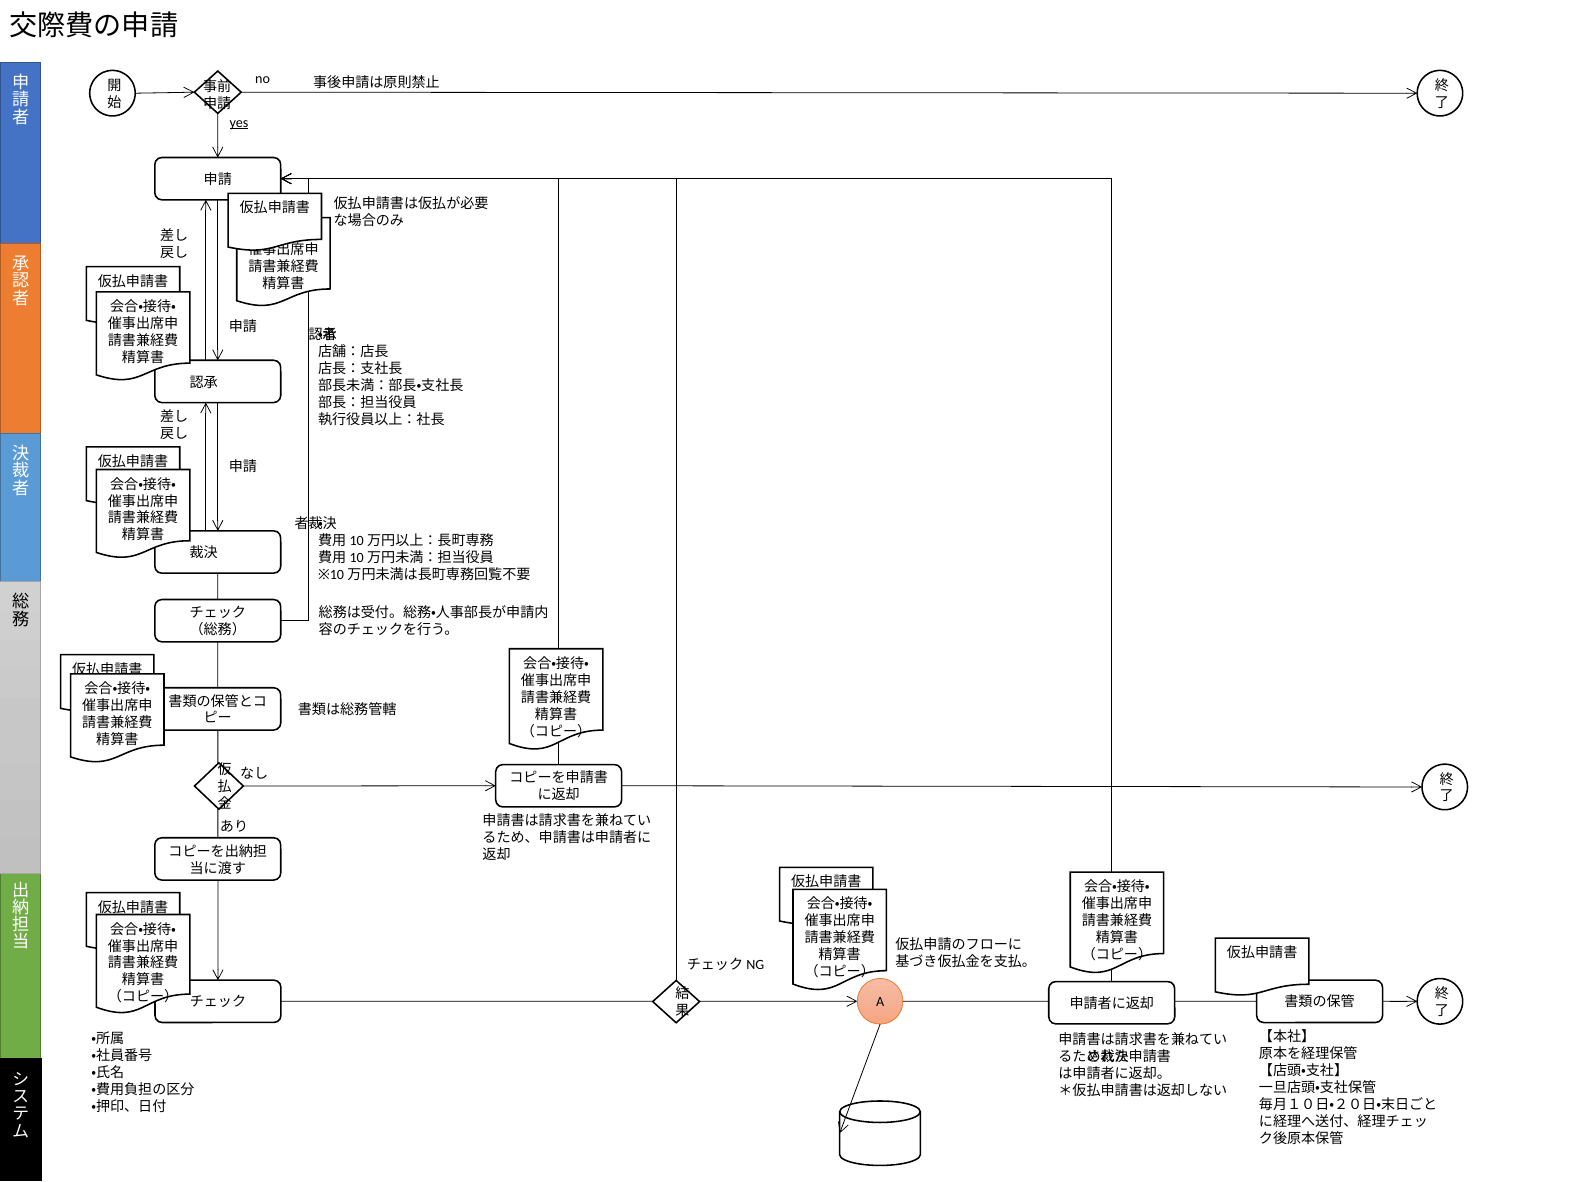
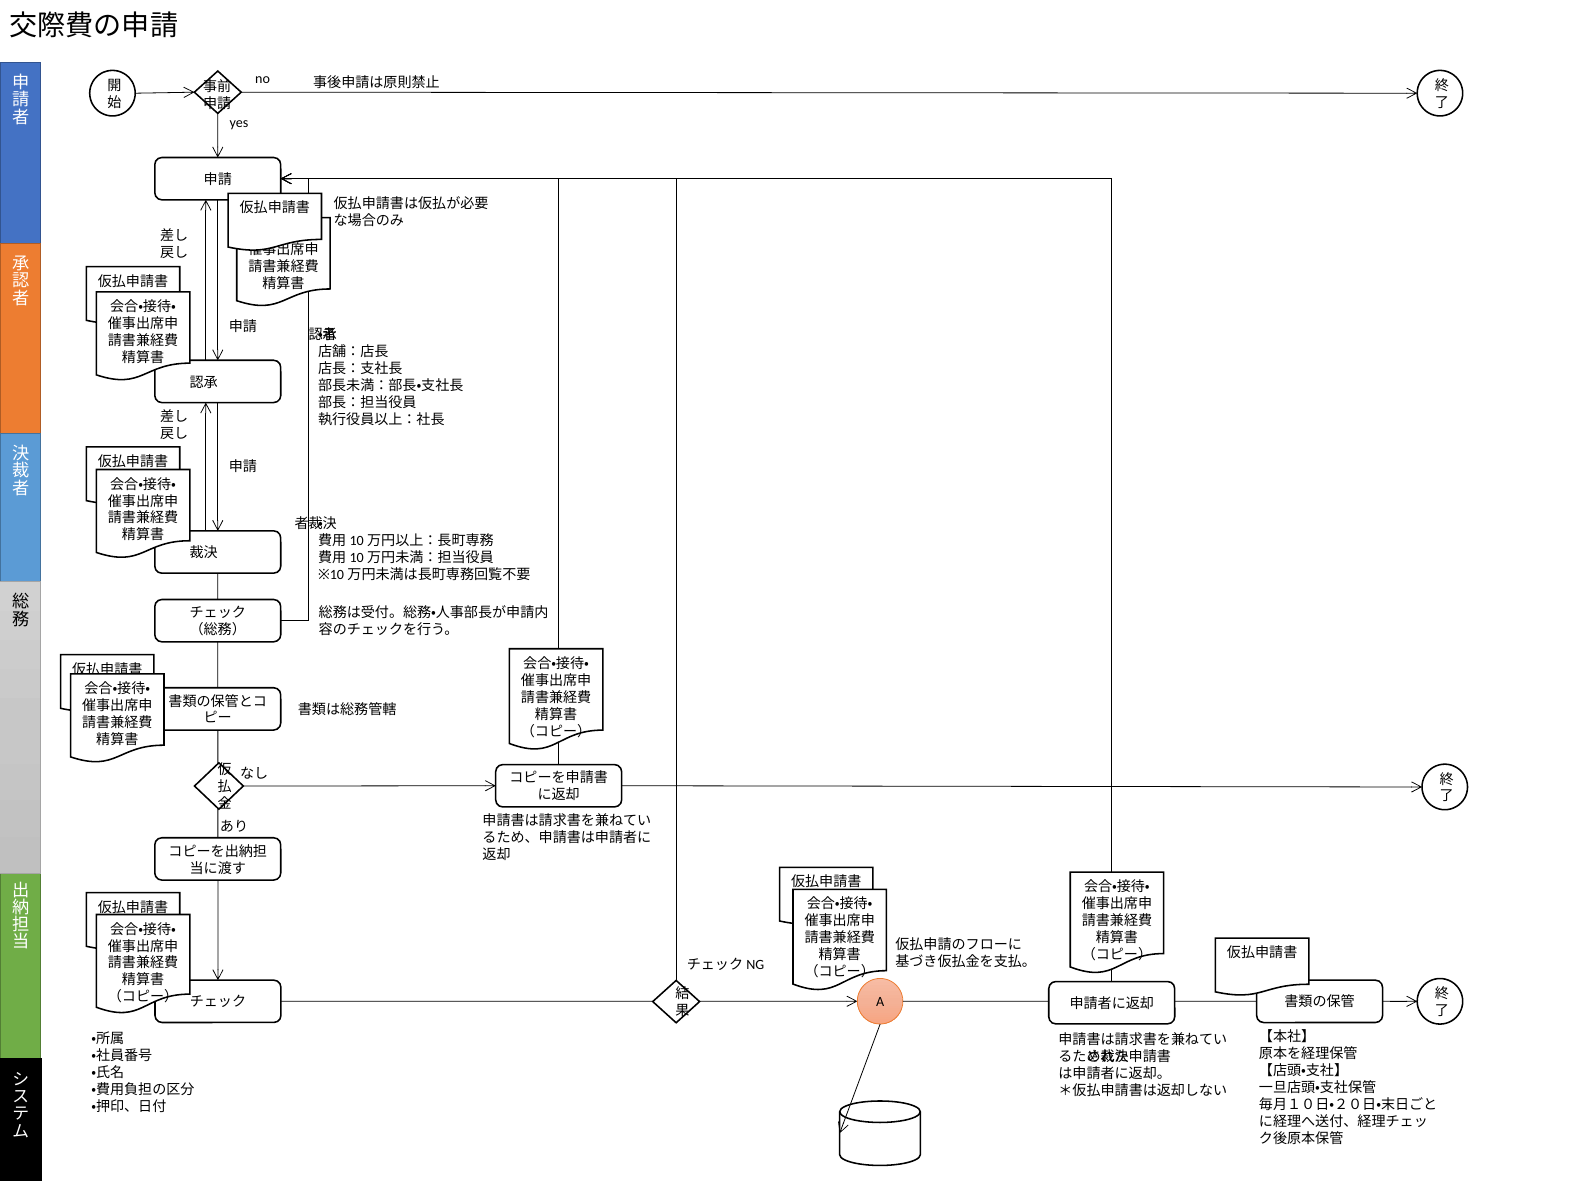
yes underline: present -> none
